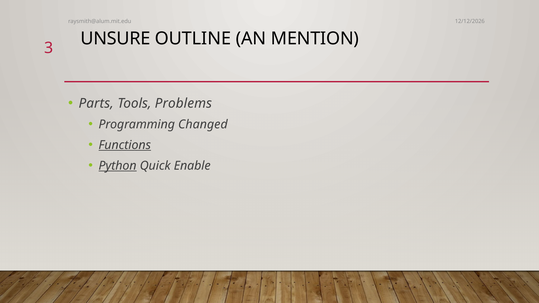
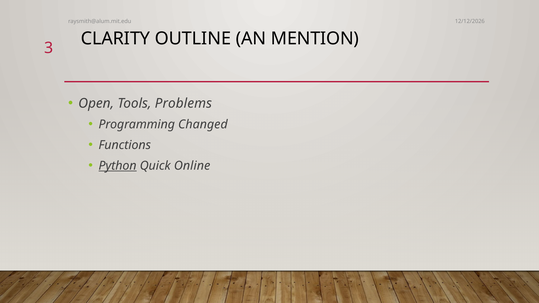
UNSURE: UNSURE -> CLARITY
Parts: Parts -> Open
Functions underline: present -> none
Enable: Enable -> Online
